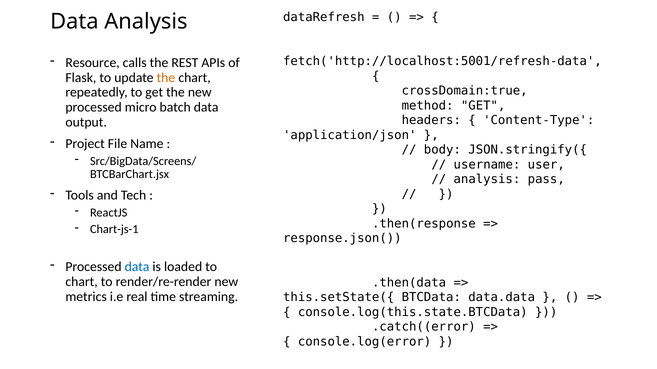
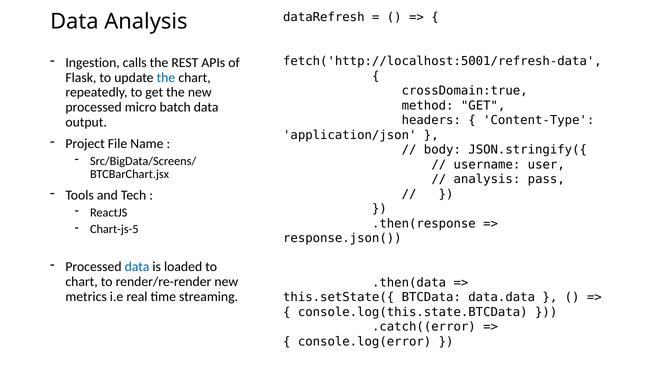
Resource: Resource -> Ingestion
the at (166, 78) colour: orange -> blue
Chart-js-1: Chart-js-1 -> Chart-js-5
